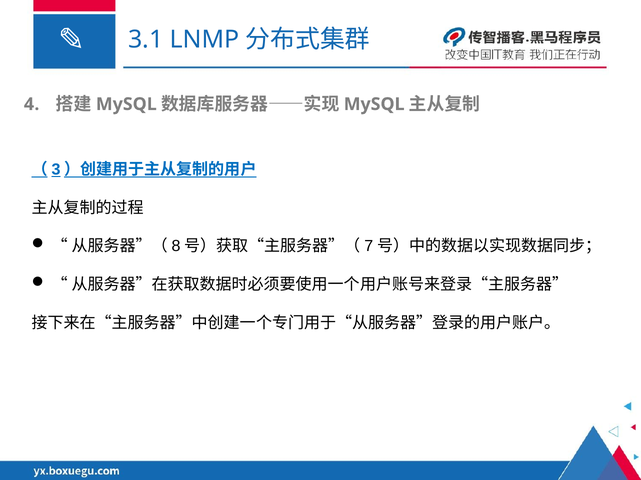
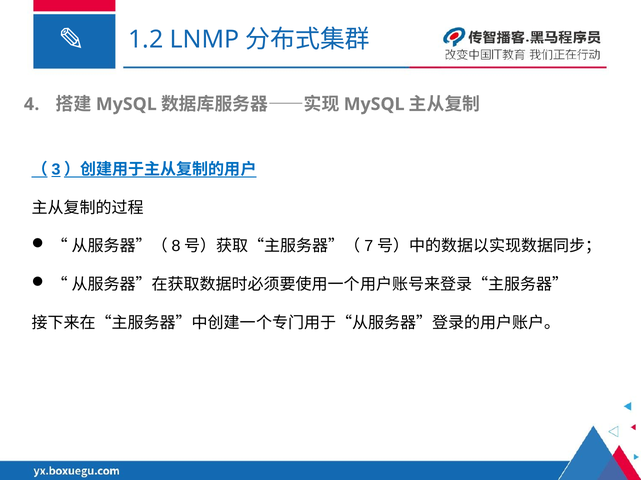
3.1: 3.1 -> 1.2
